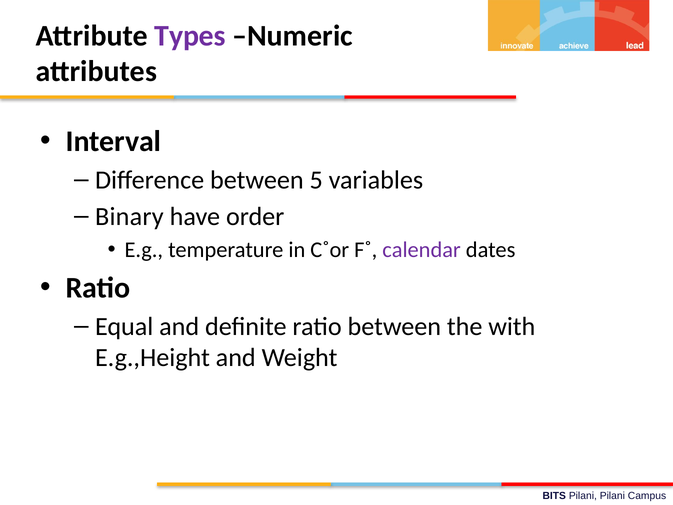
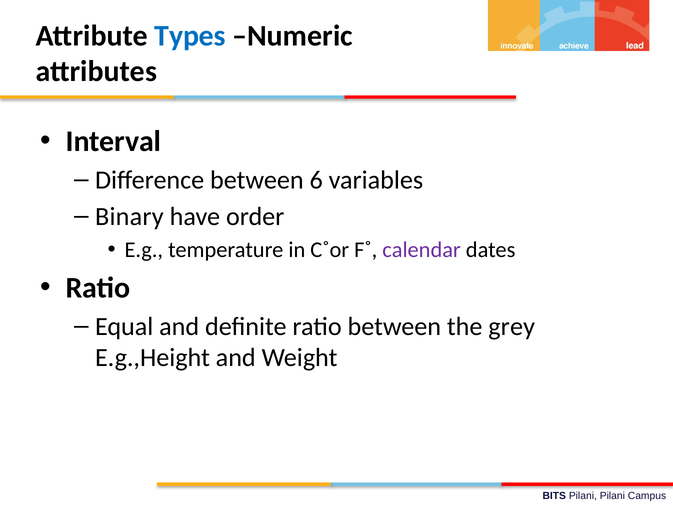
Types colour: purple -> blue
5: 5 -> 6
with: with -> grey
